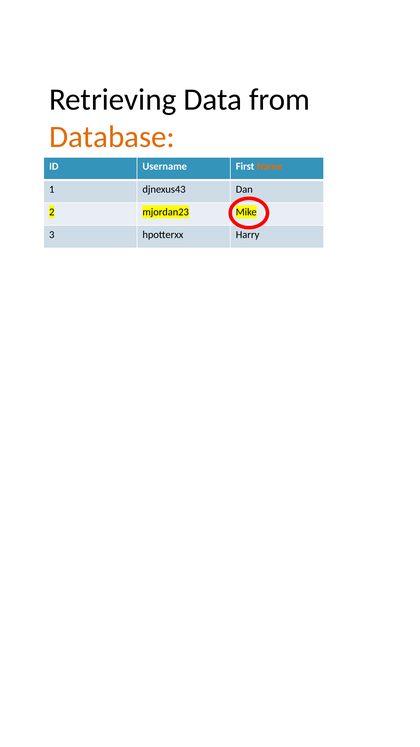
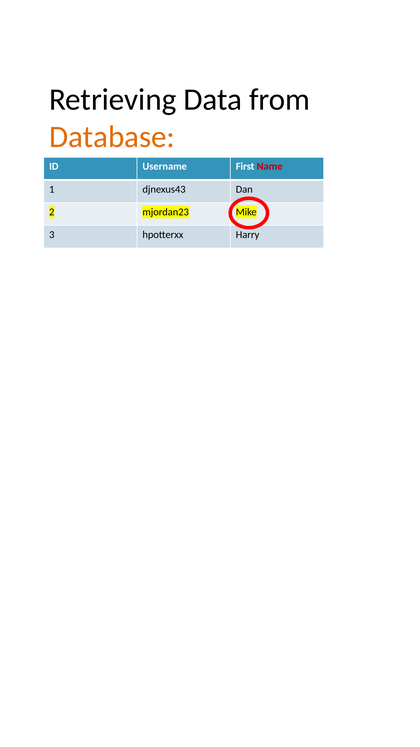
Name colour: orange -> red
